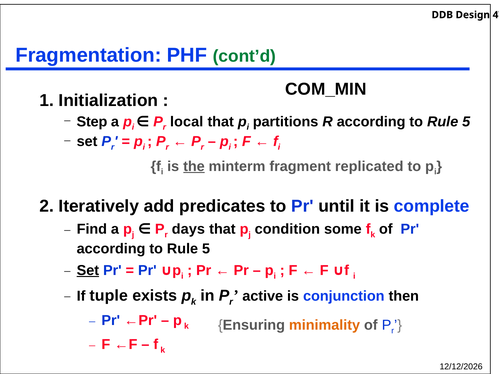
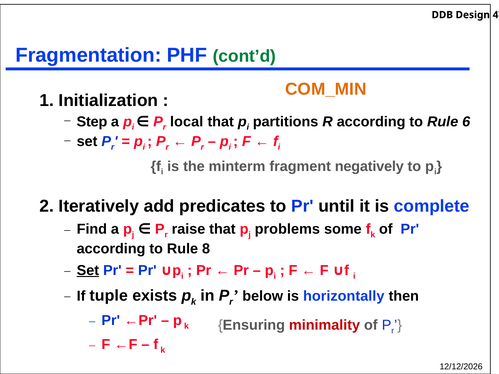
COM_MIN colour: black -> orange
5 at (466, 122): 5 -> 6
the underline: present -> none
replicated: replicated -> negatively
days: days -> raise
condition: condition -> problems
5 at (206, 249): 5 -> 8
active: active -> below
conjunction: conjunction -> horizontally
minimality colour: orange -> red
